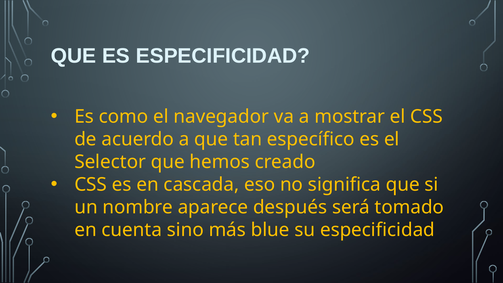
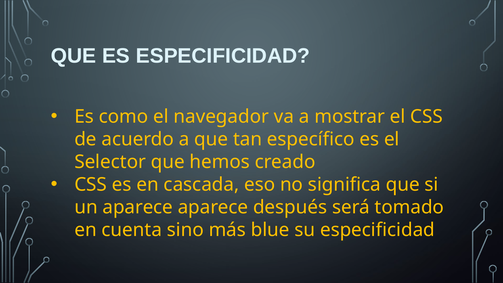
un nombre: nombre -> aparece
